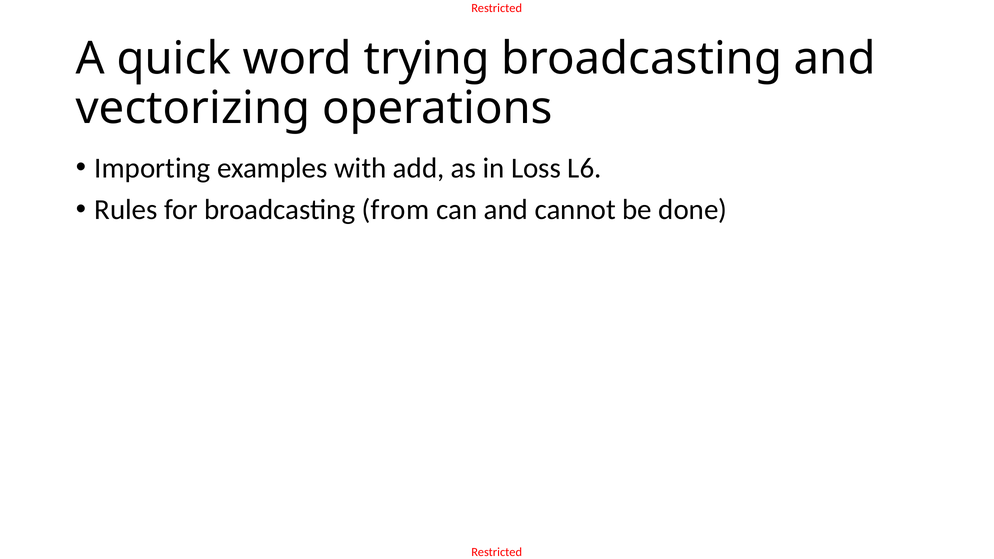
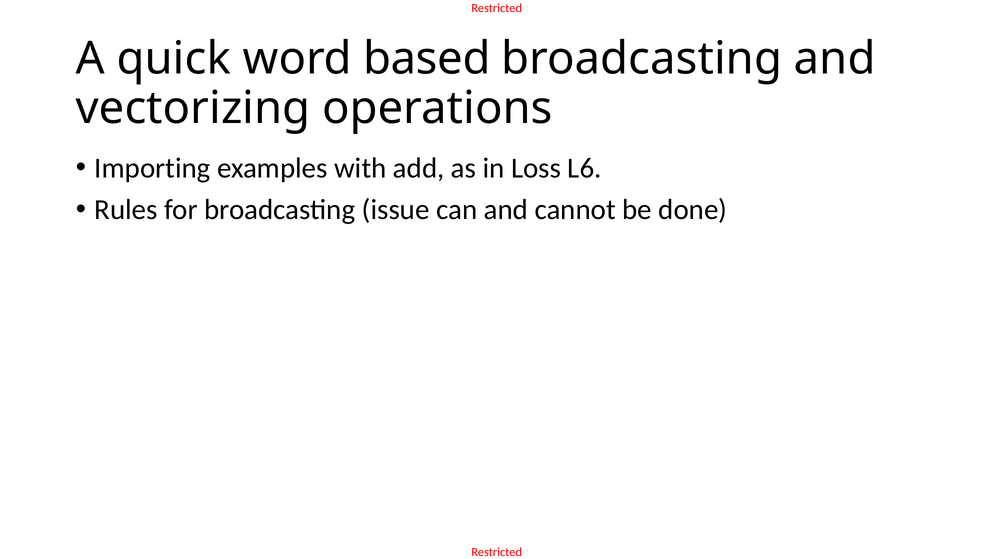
trying: trying -> based
from: from -> issue
